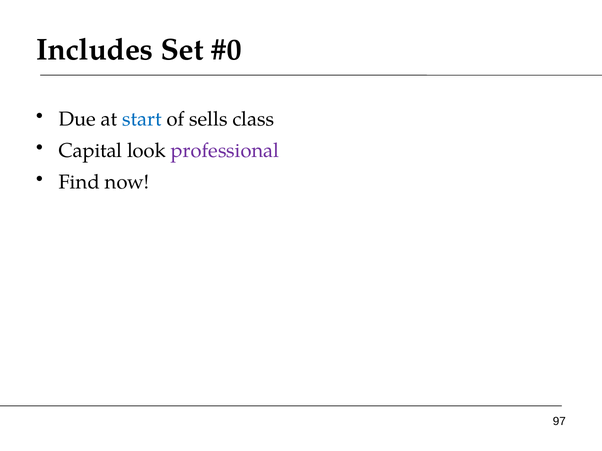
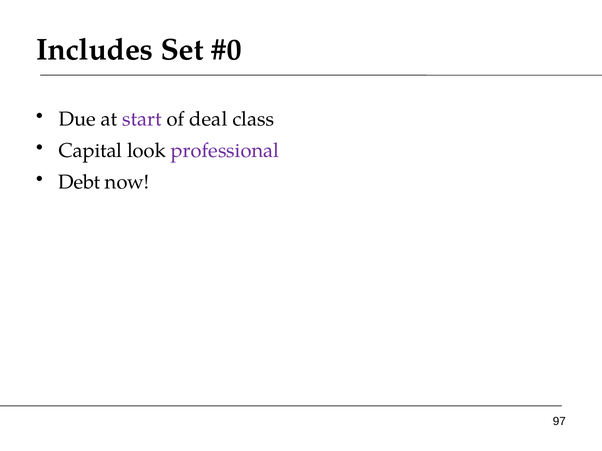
start colour: blue -> purple
sells: sells -> deal
Find: Find -> Debt
